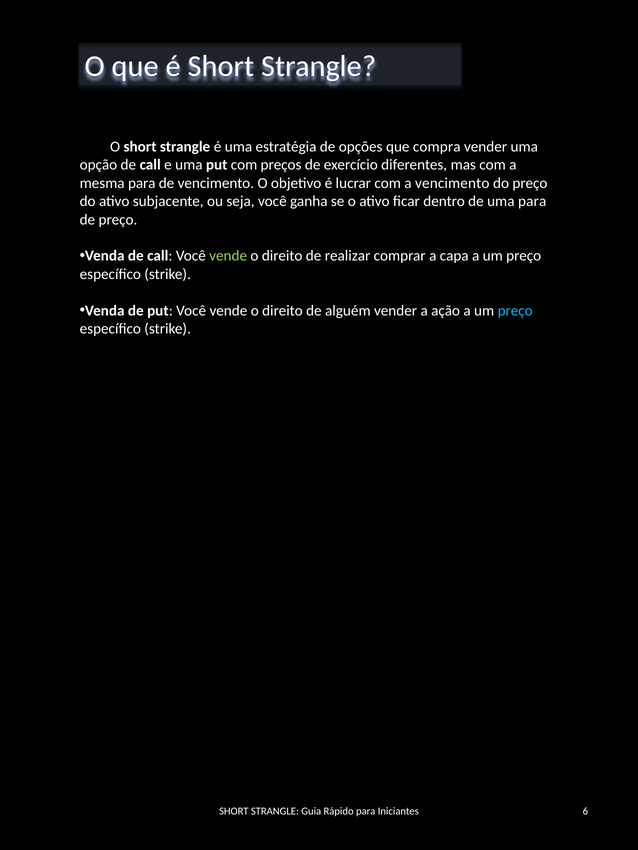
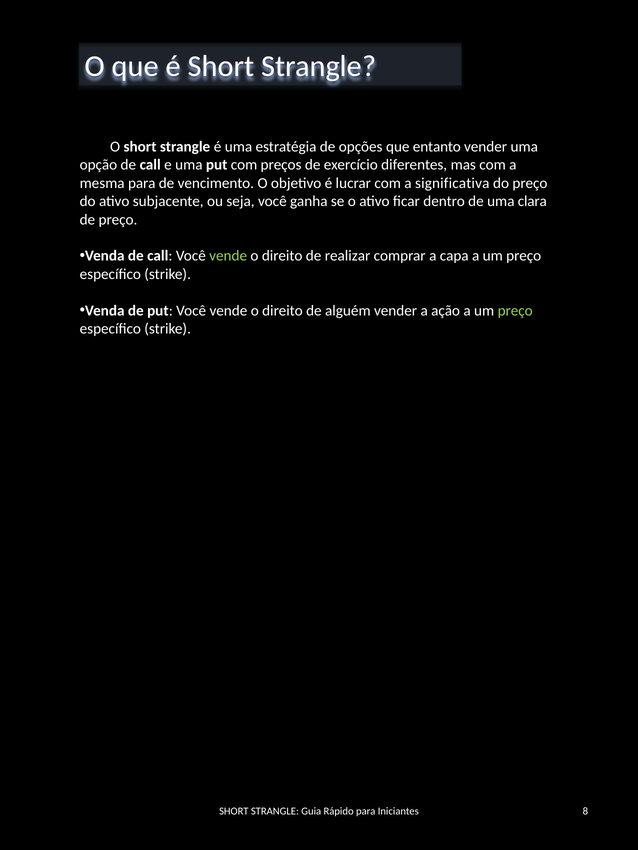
compra: compra -> entanto
a vencimento: vencimento -> significativa
uma para: para -> clara
preço at (515, 311) colour: light blue -> light green
6: 6 -> 8
